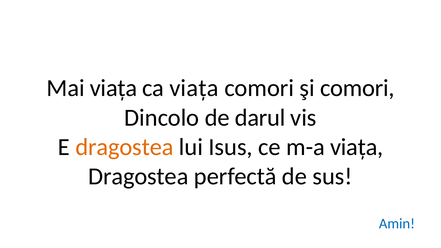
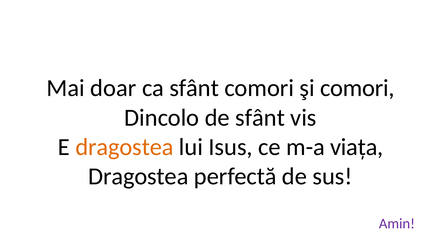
Mai viața: viața -> doar
ca viața: viața -> sfânt
de darul: darul -> sfânt
Amin colour: blue -> purple
